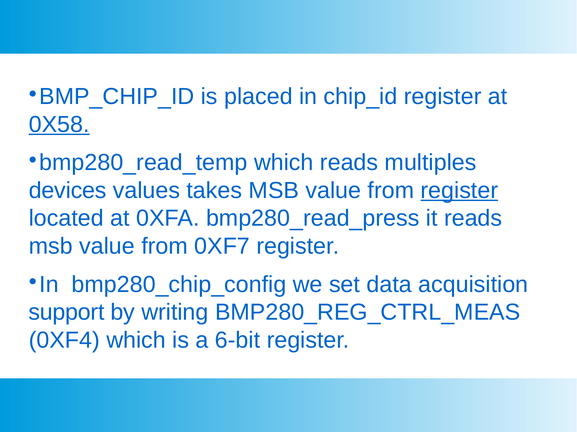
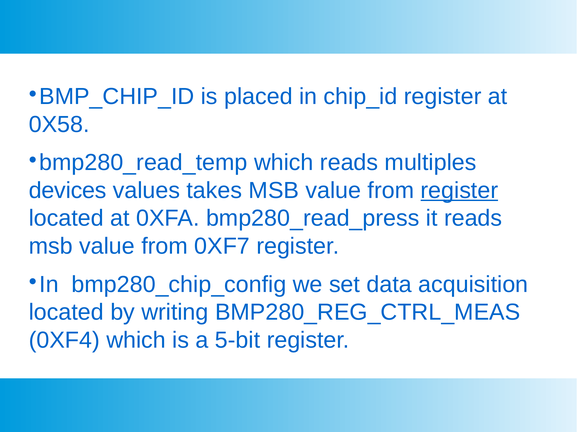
0X58 underline: present -> none
support at (66, 313): support -> located
6-bit: 6-bit -> 5-bit
